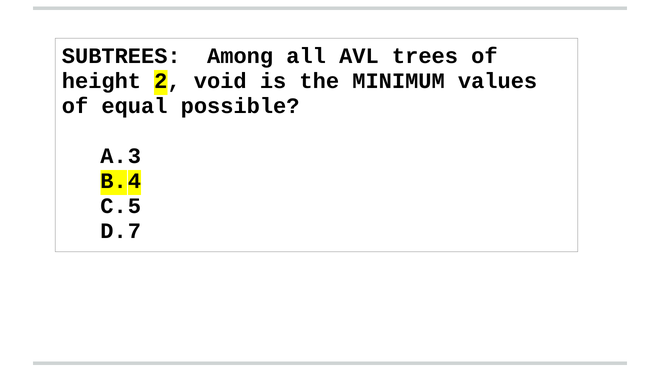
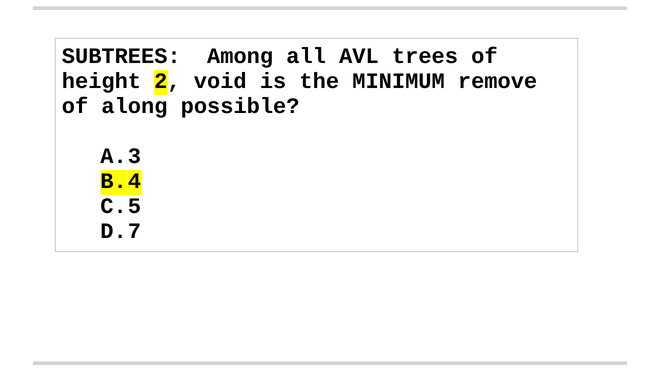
values: values -> remove
equal: equal -> along
